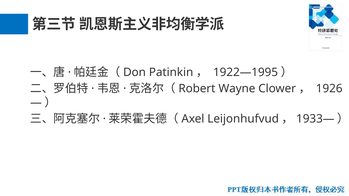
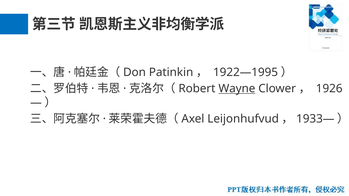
Wayne underline: none -> present
